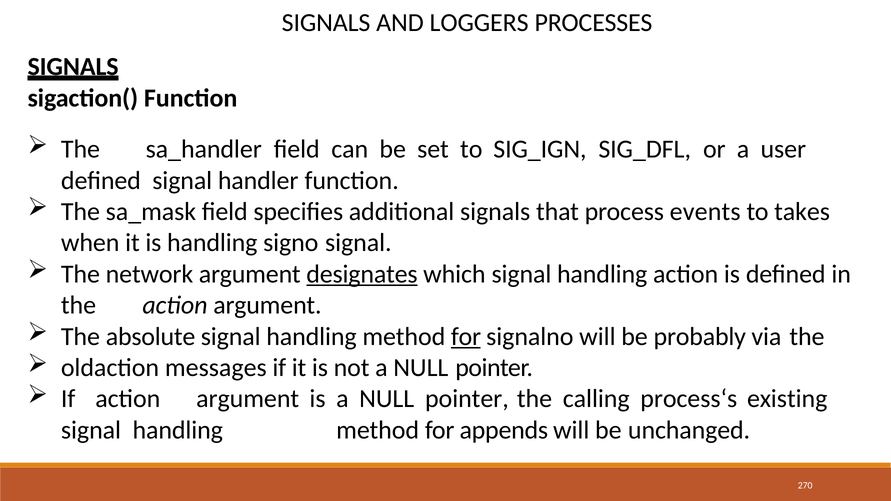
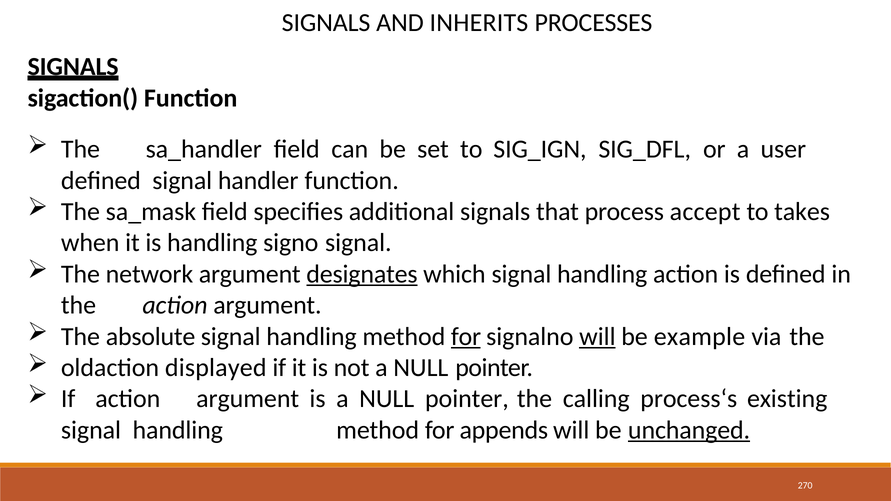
LOGGERS: LOGGERS -> INHERITS
events: events -> accept
will at (597, 337) underline: none -> present
probably: probably -> example
messages: messages -> displayed
unchanged underline: none -> present
